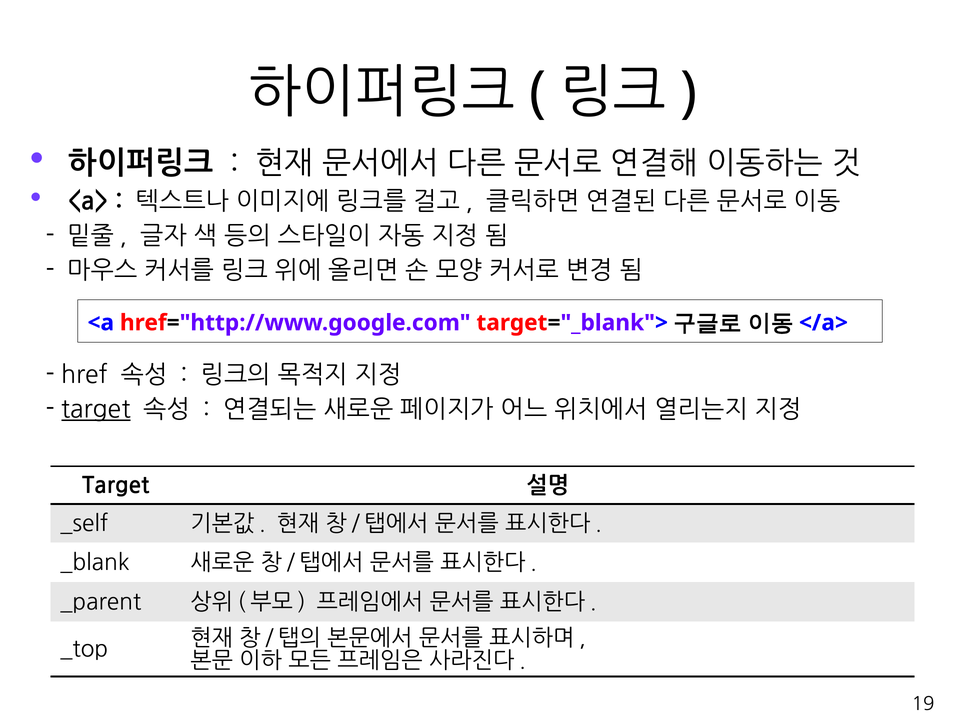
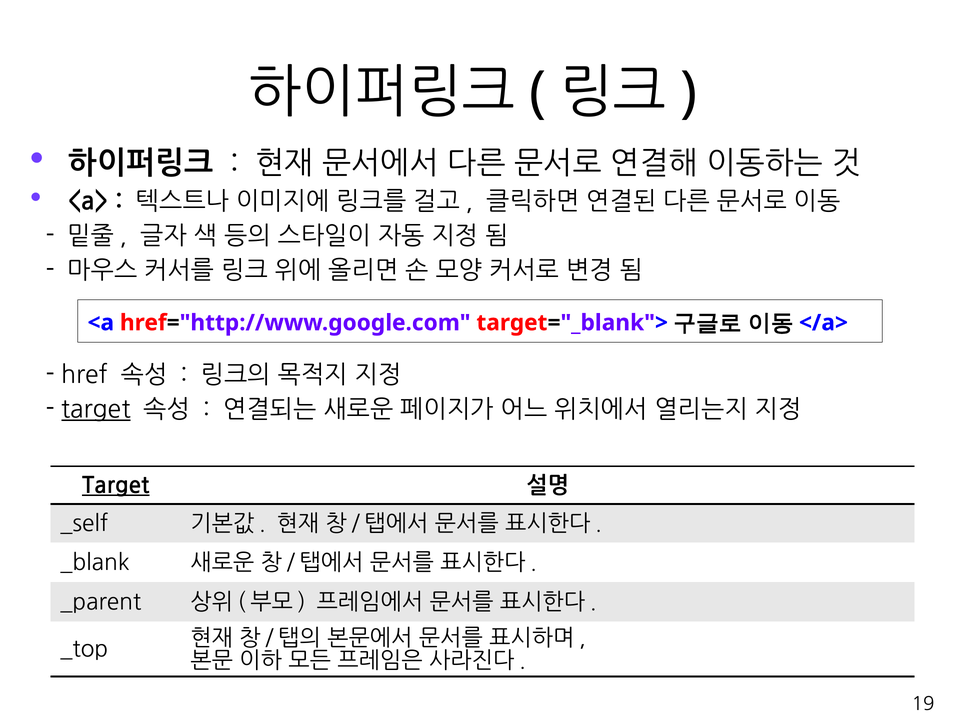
Target at (116, 486) underline: none -> present
